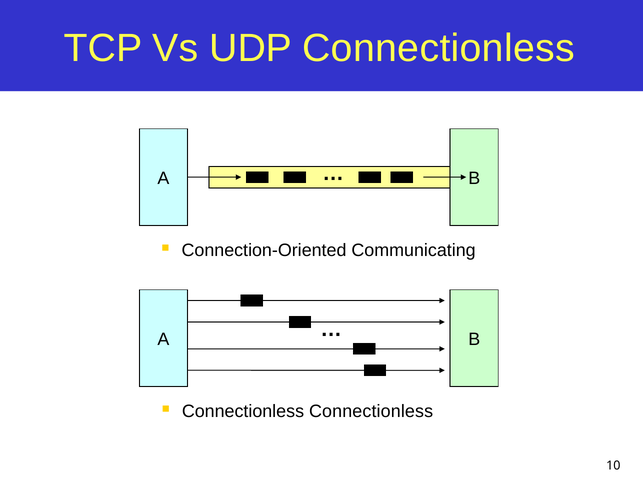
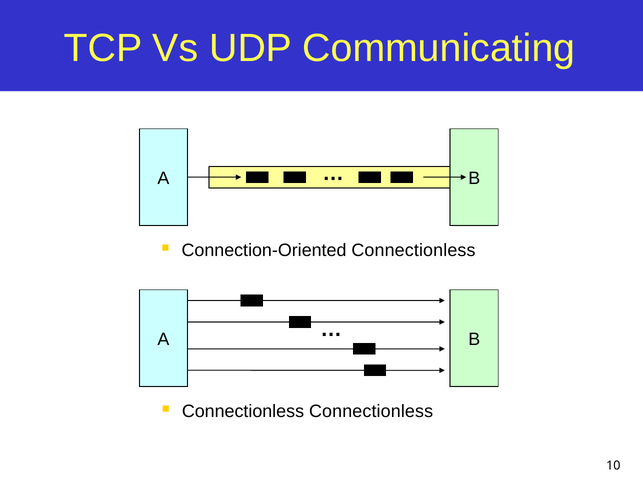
UDP Connectionless: Connectionless -> Communicating
Connection-Oriented Communicating: Communicating -> Connectionless
